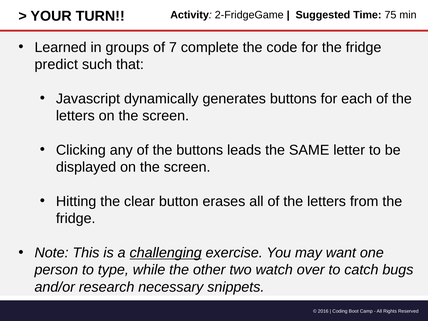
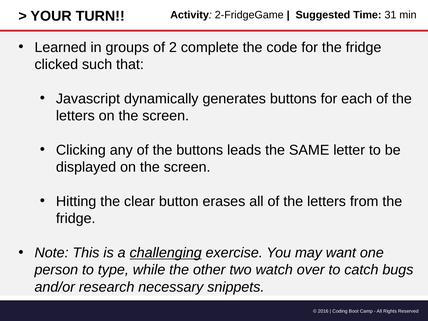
75: 75 -> 31
7: 7 -> 2
predict: predict -> clicked
